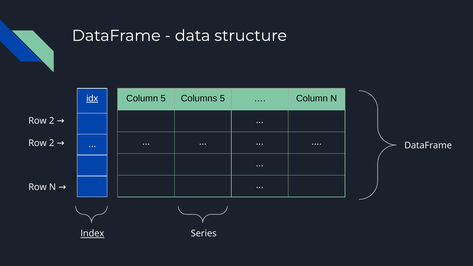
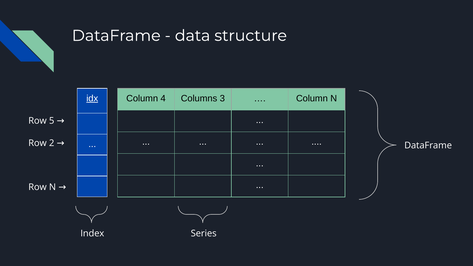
Column 5: 5 -> 4
Columns 5: 5 -> 3
2 at (52, 121): 2 -> 5
Index underline: present -> none
